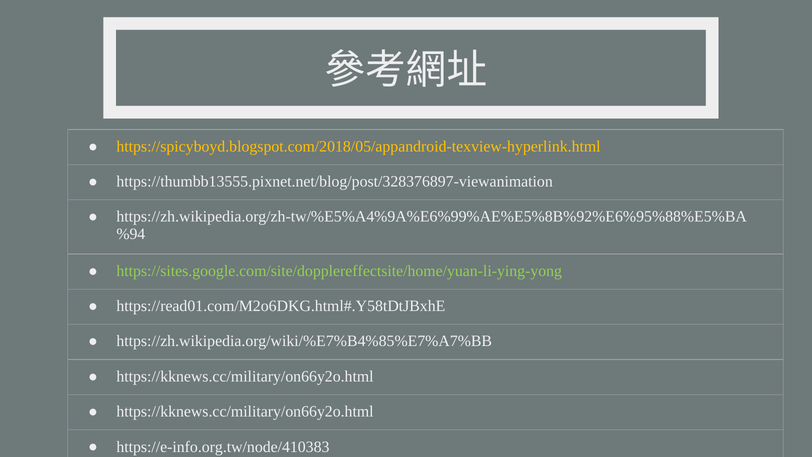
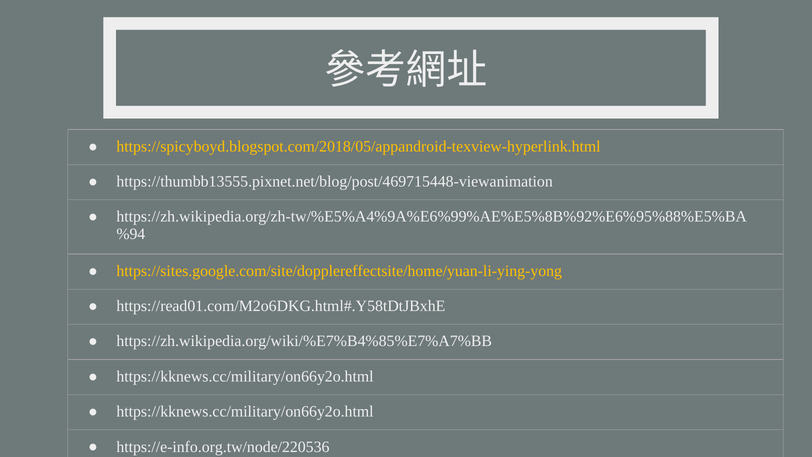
https://thumbb13555.pixnet.net/blog/post/328376897-viewanimation: https://thumbb13555.pixnet.net/blog/post/328376897-viewanimation -> https://thumbb13555.pixnet.net/blog/post/469715448-viewanimation
https://sites.google.com/site/dopplereffectsite/home/yuan-li-ying-yong colour: light green -> yellow
https://e-info.org.tw/node/410383: https://e-info.org.tw/node/410383 -> https://e-info.org.tw/node/220536
